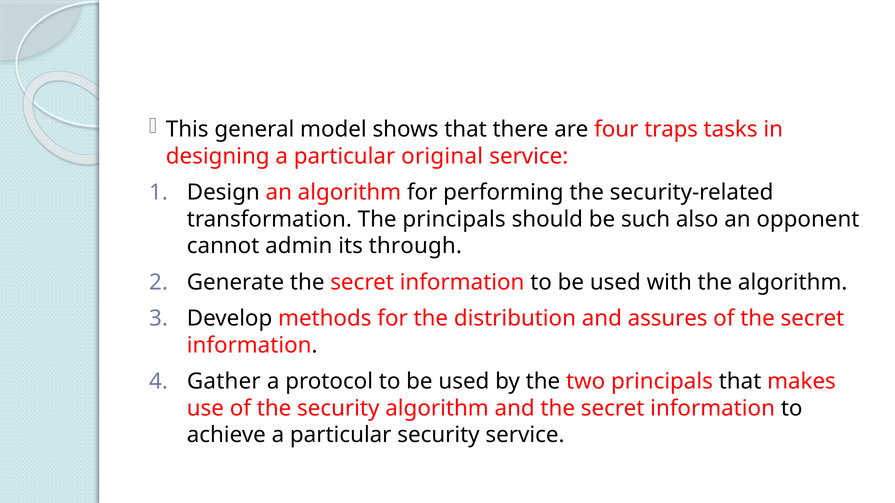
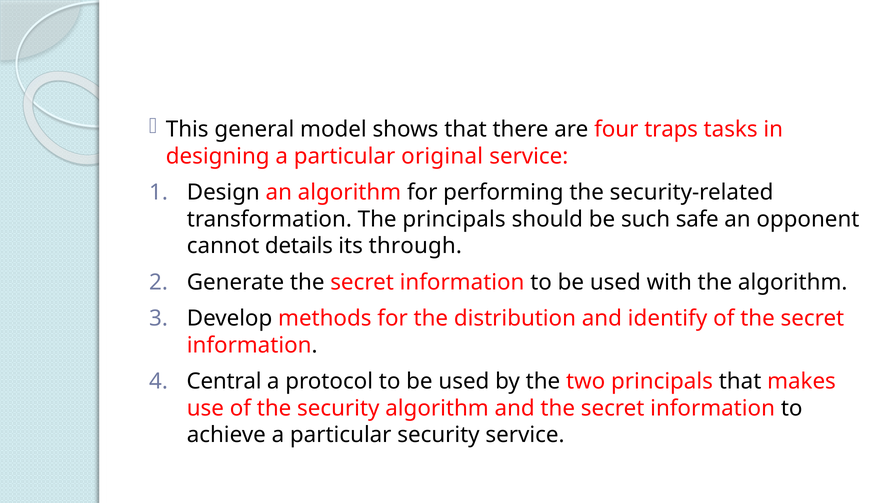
also: also -> safe
admin: admin -> details
assures: assures -> identify
Gather: Gather -> Central
